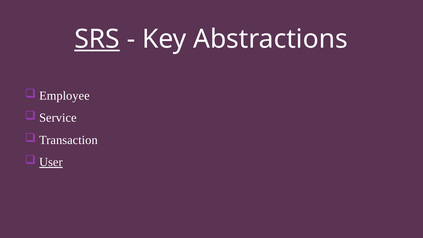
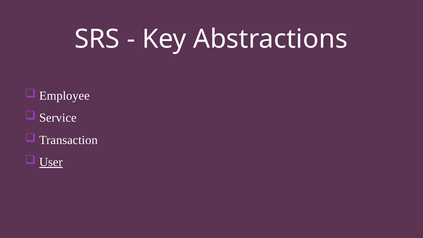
SRS underline: present -> none
